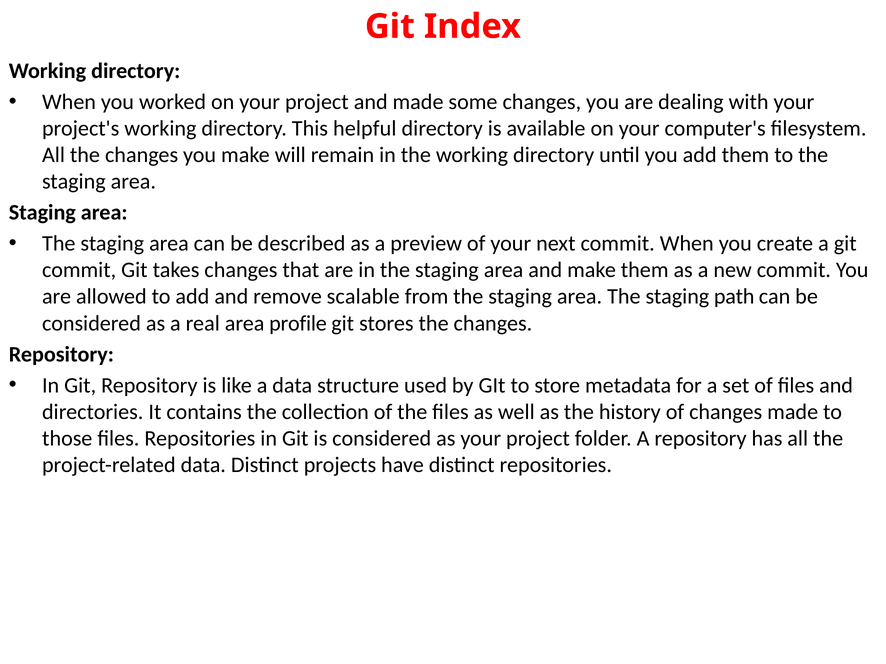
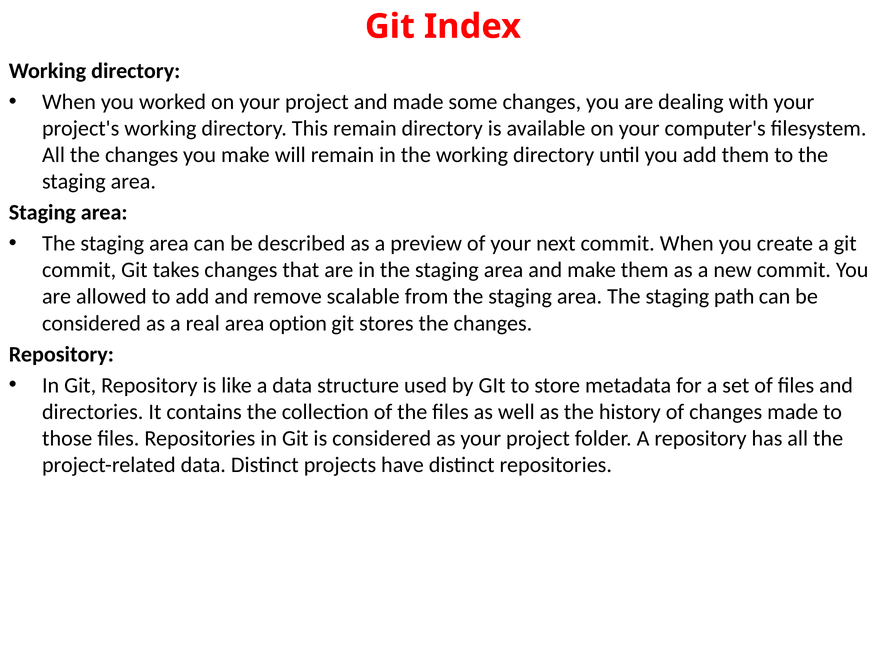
This helpful: helpful -> remain
profile: profile -> option
